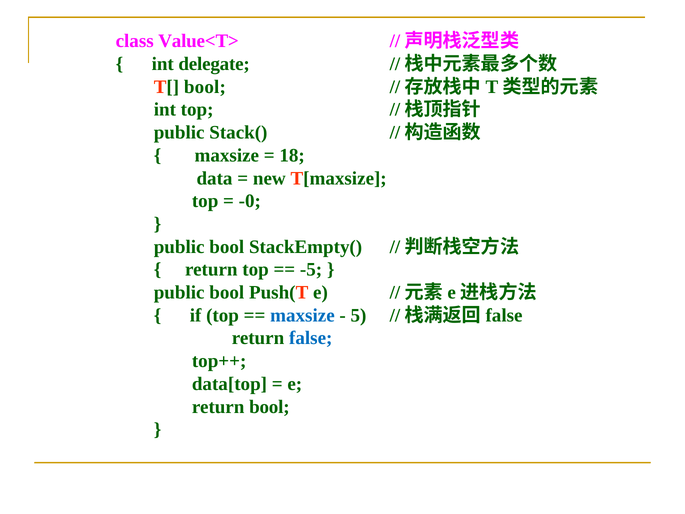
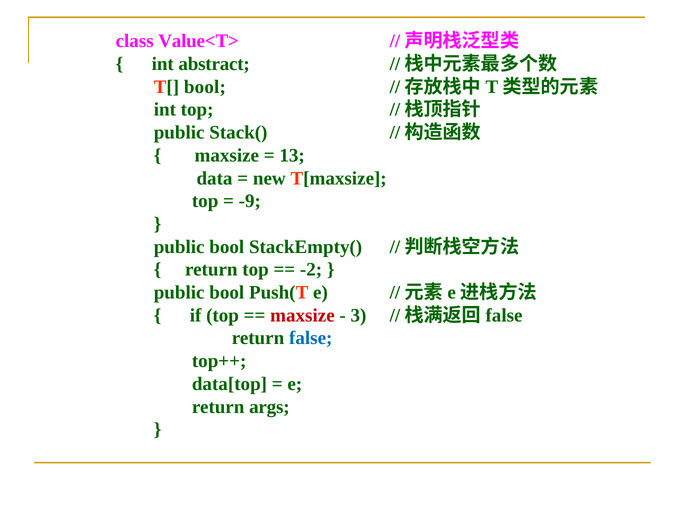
delegate: delegate -> abstract
18: 18 -> 13
-0: -0 -> -9
-5: -5 -> -2
maxsize at (302, 315) colour: blue -> red
5: 5 -> 3
return bool: bool -> args
